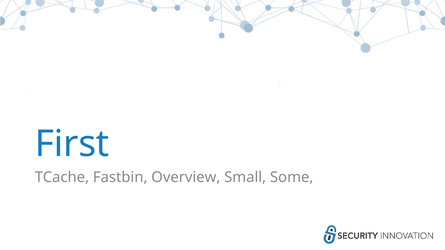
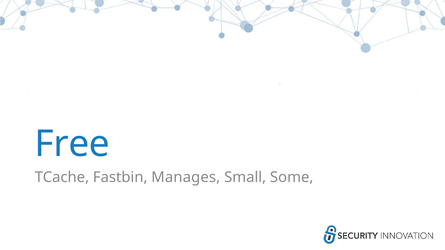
First: First -> Free
Overview: Overview -> Manages
